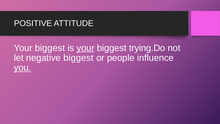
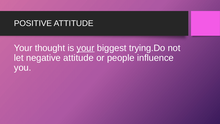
biggest at (50, 48): biggest -> thought
negative biggest: biggest -> attitude
you underline: present -> none
